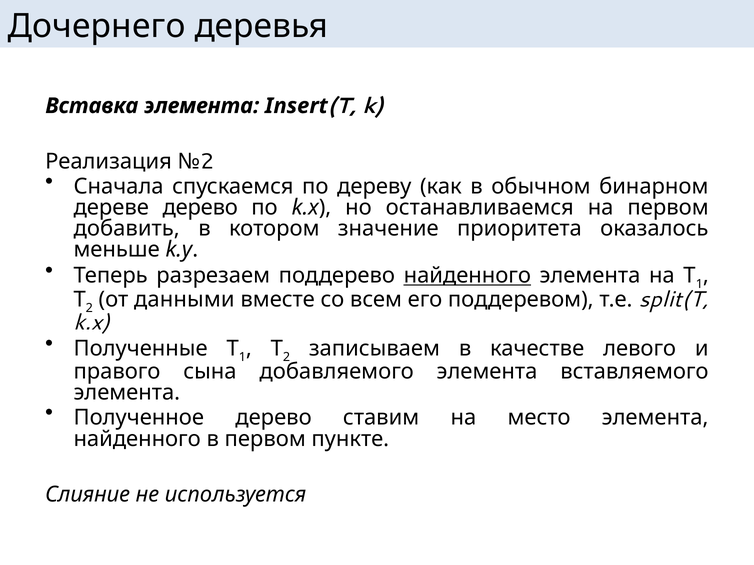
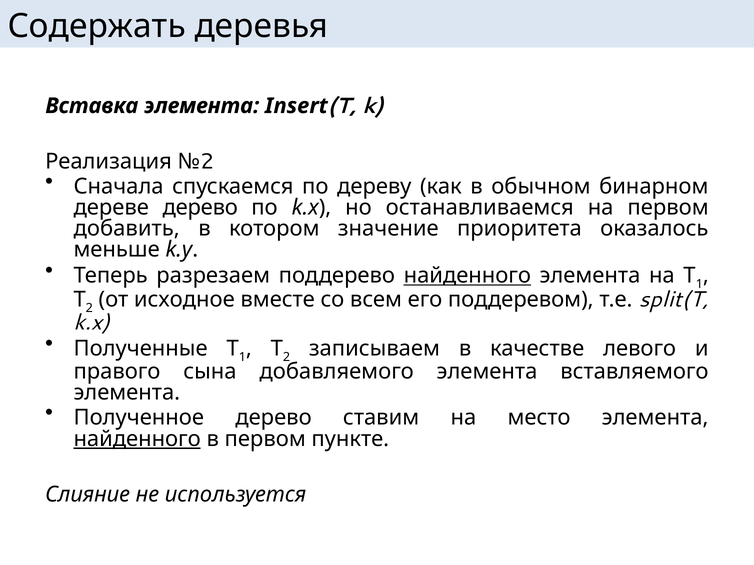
Дочернего: Дочернего -> Содержать
данными: данными -> исходное
найденного at (137, 439) underline: none -> present
